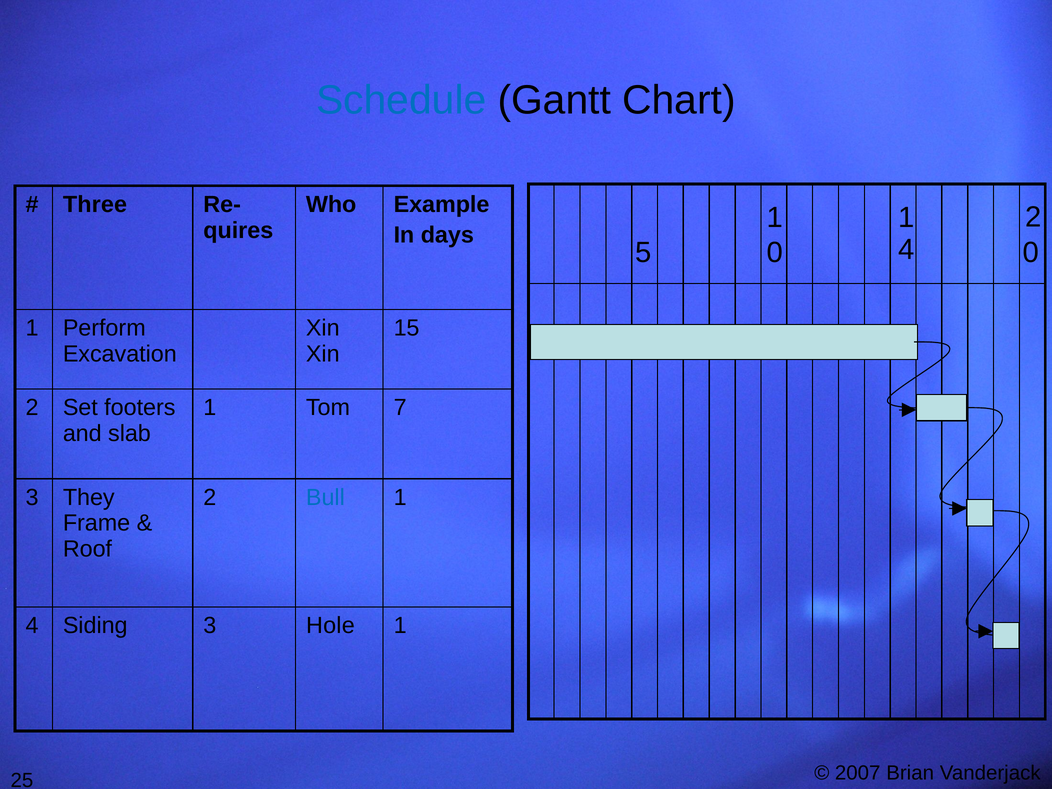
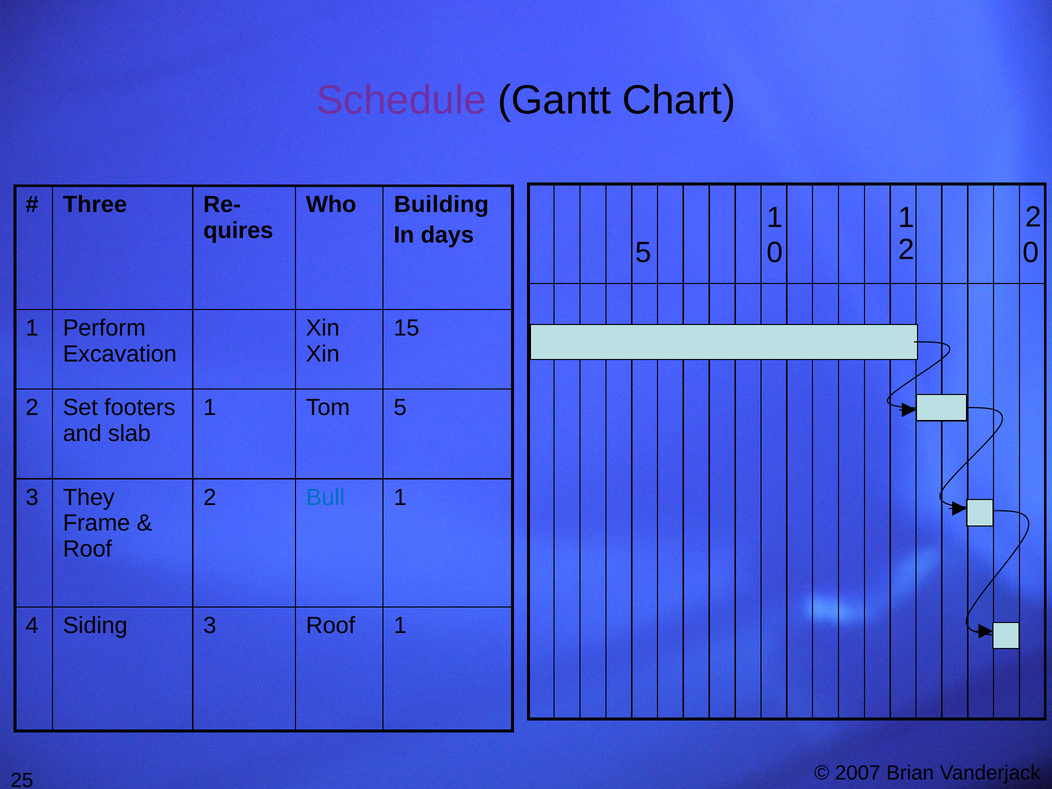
Schedule colour: blue -> purple
Example: Example -> Building
5 4: 4 -> 2
Tom 7: 7 -> 5
3 Hole: Hole -> Roof
